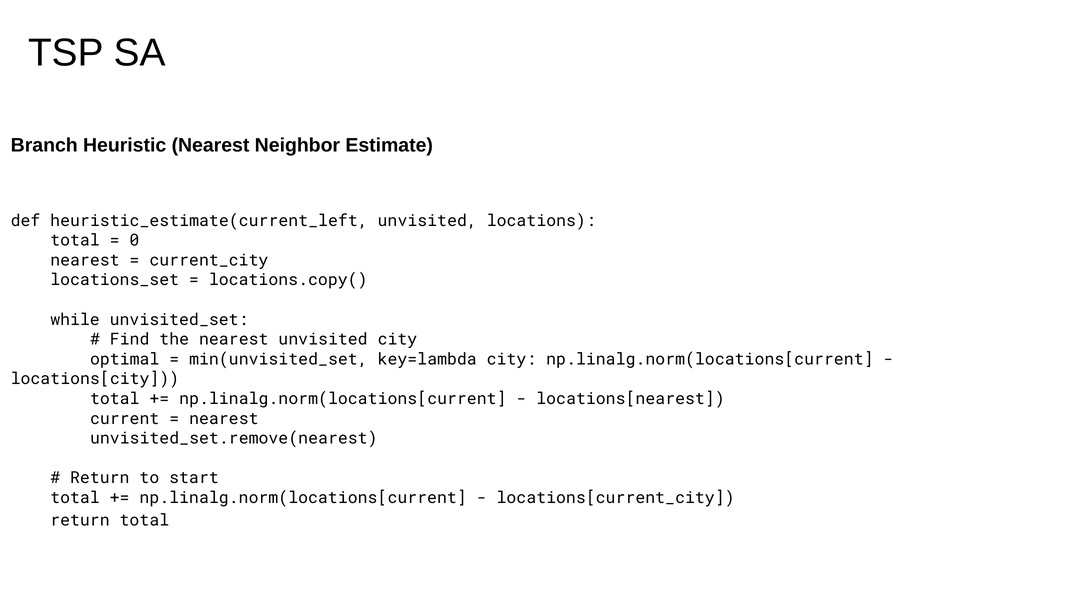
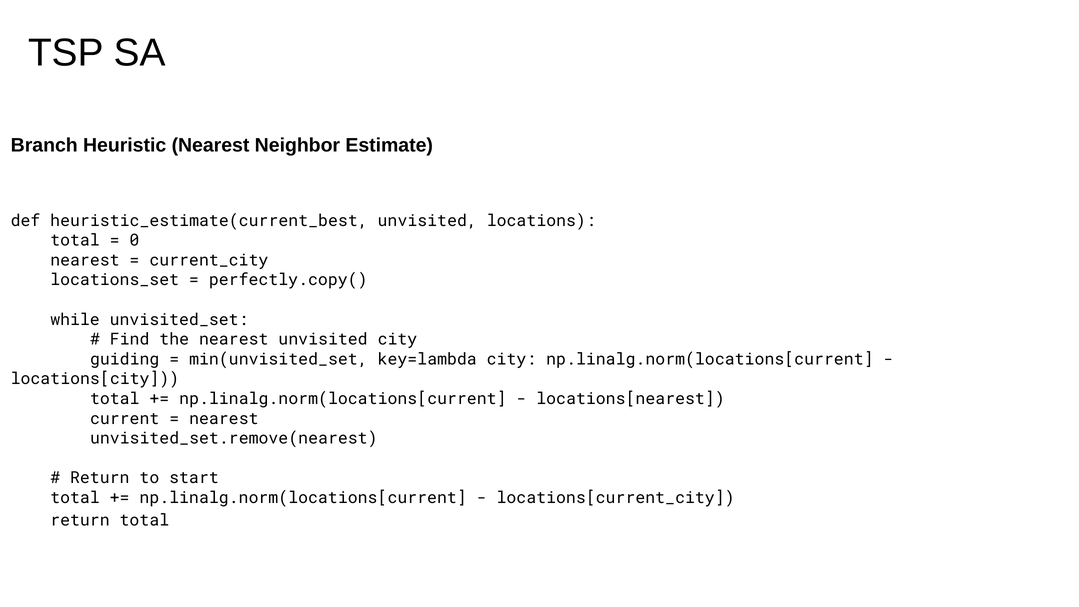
heuristic_estimate(current_left: heuristic_estimate(current_left -> heuristic_estimate(current_best
locations.copy(: locations.copy( -> perfectly.copy(
optimal: optimal -> guiding
